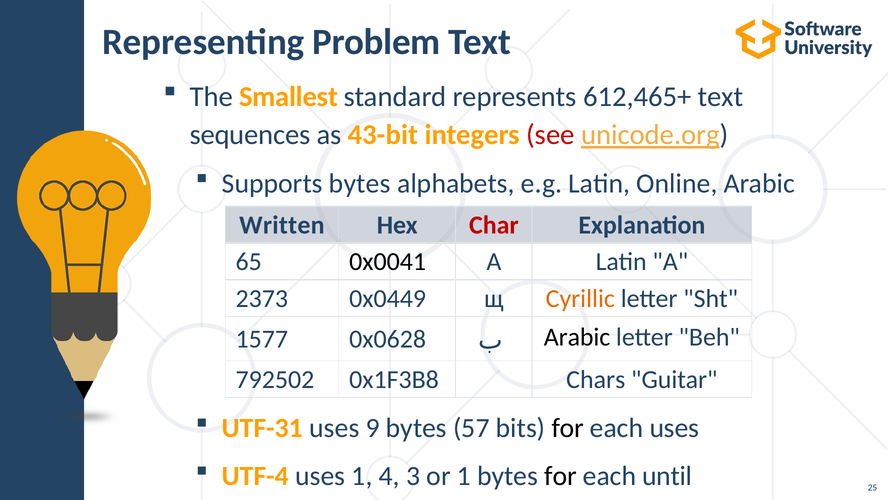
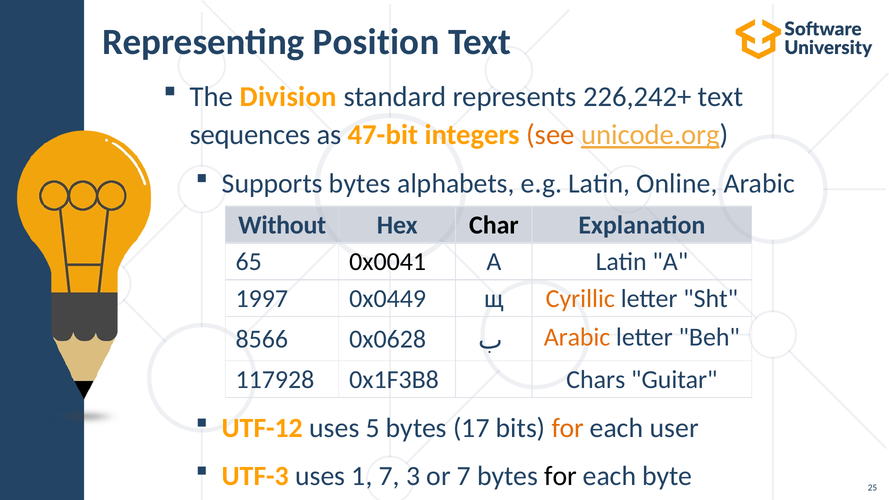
Problem: Problem -> Position
Smallest: Smallest -> Division
612,465+: 612,465+ -> 226,242+
43-bit: 43-bit -> 47-bit
see colour: red -> orange
Written: Written -> Without
Char colour: red -> black
2373: 2373 -> 1997
1577: 1577 -> 8566
Arabic at (577, 337) colour: black -> orange
792502: 792502 -> 117928
UTF-31: UTF-31 -> UTF-12
9: 9 -> 5
57: 57 -> 17
for at (568, 428) colour: black -> orange
each uses: uses -> user
UTF-4: UTF-4 -> UTF-3
1 4: 4 -> 7
or 1: 1 -> 7
until: until -> byte
